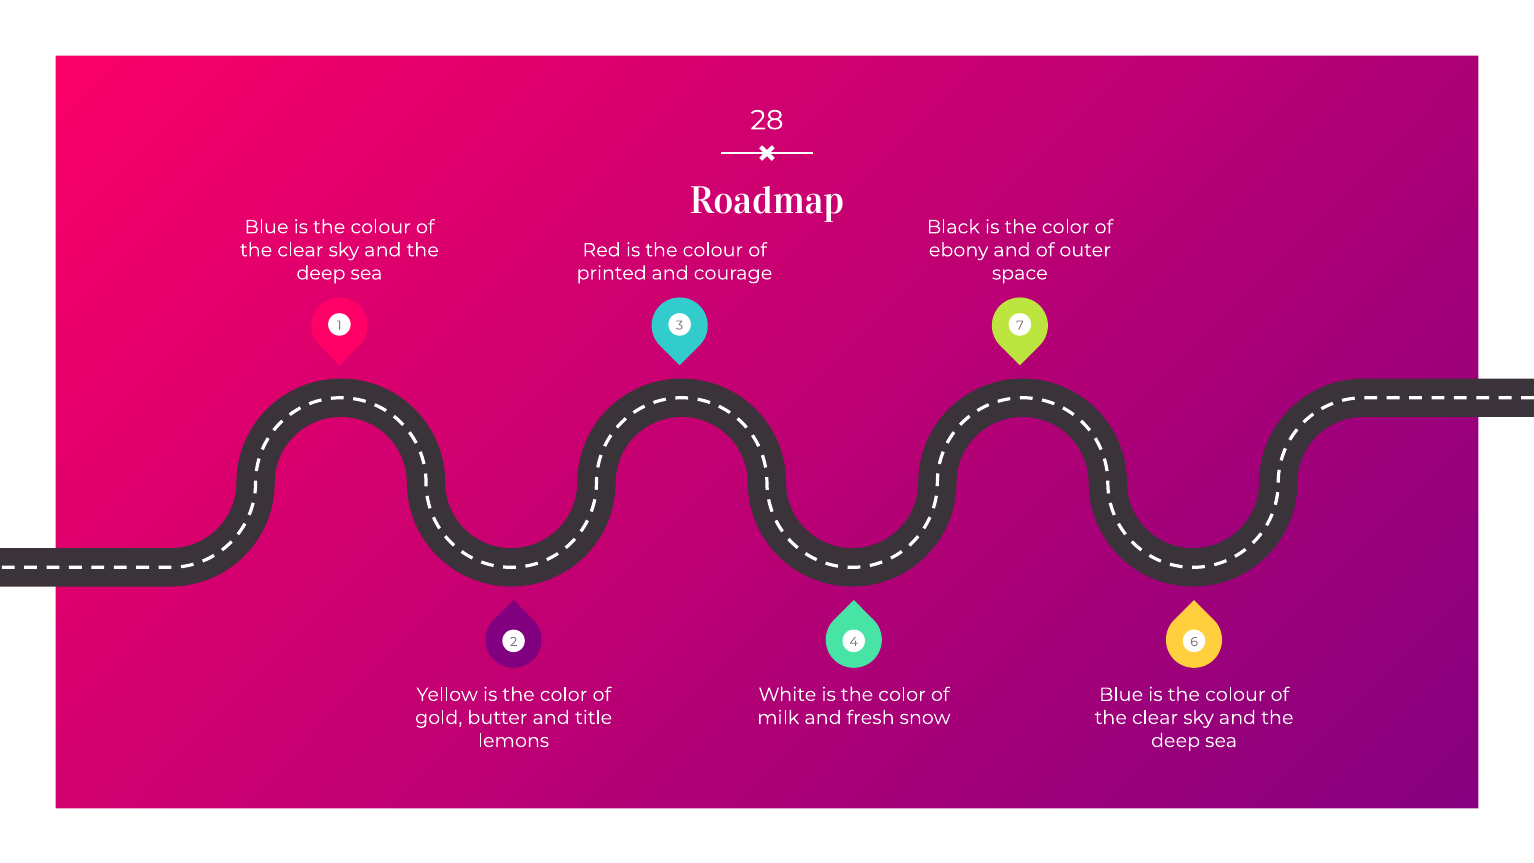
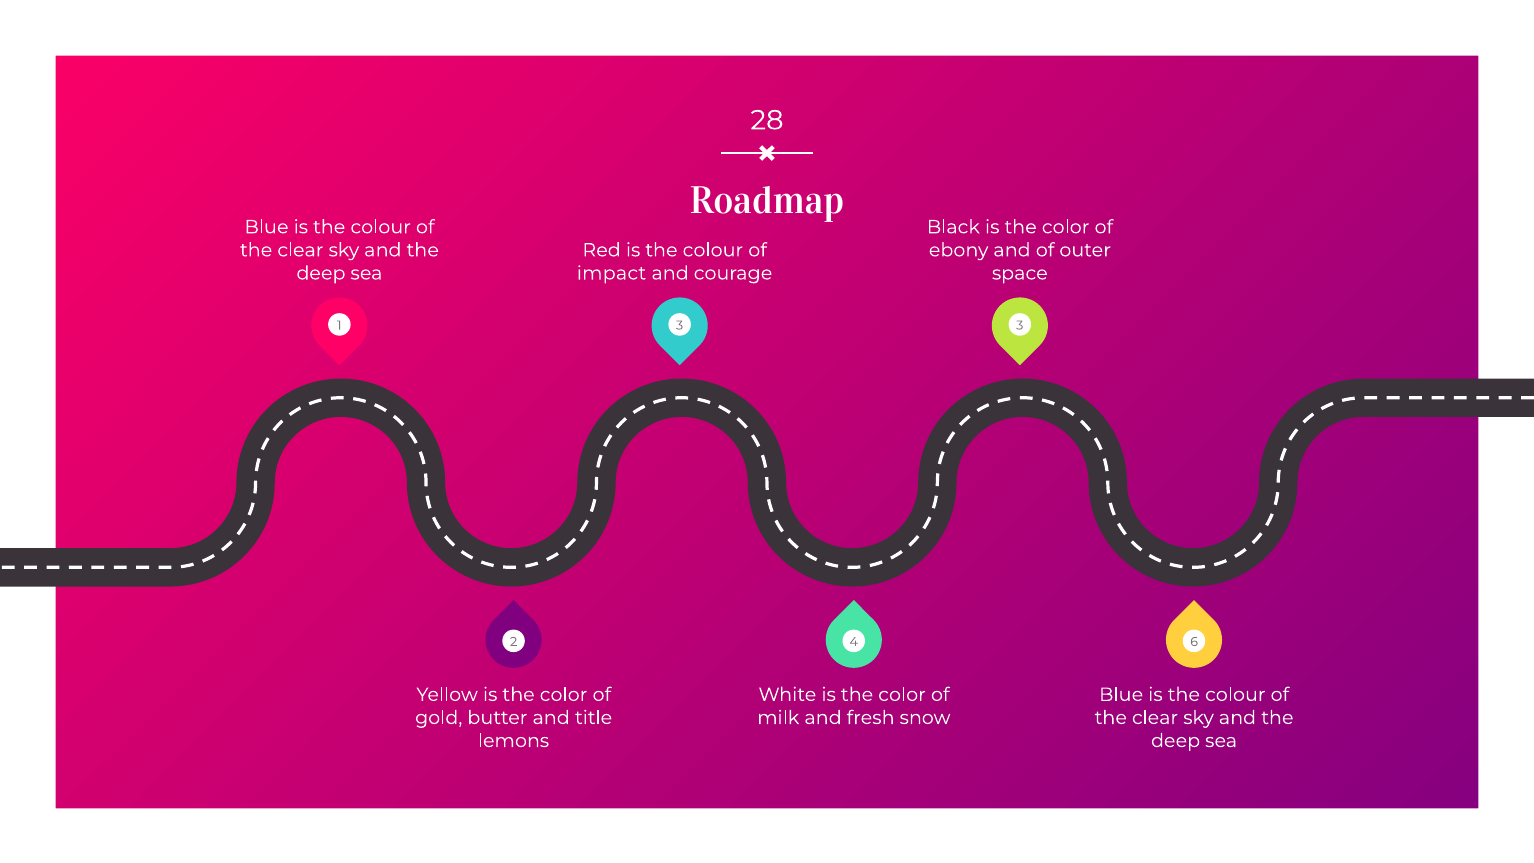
printed: printed -> impact
3 7: 7 -> 3
